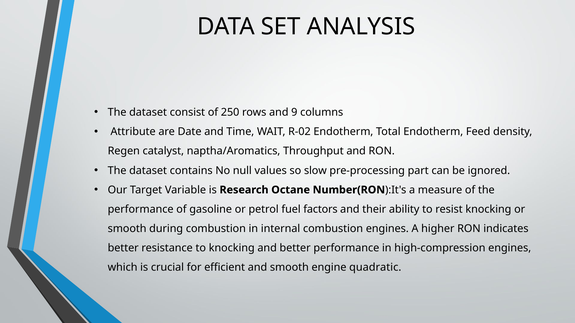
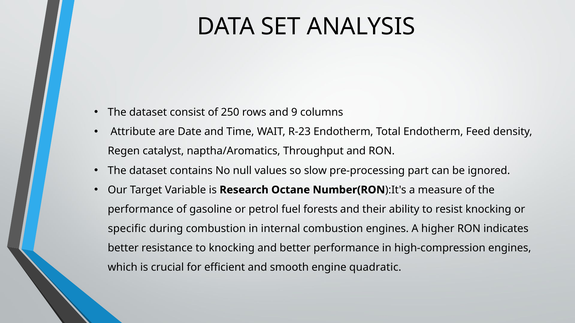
R-02: R-02 -> R-23
factors: factors -> forests
smooth at (127, 229): smooth -> specific
